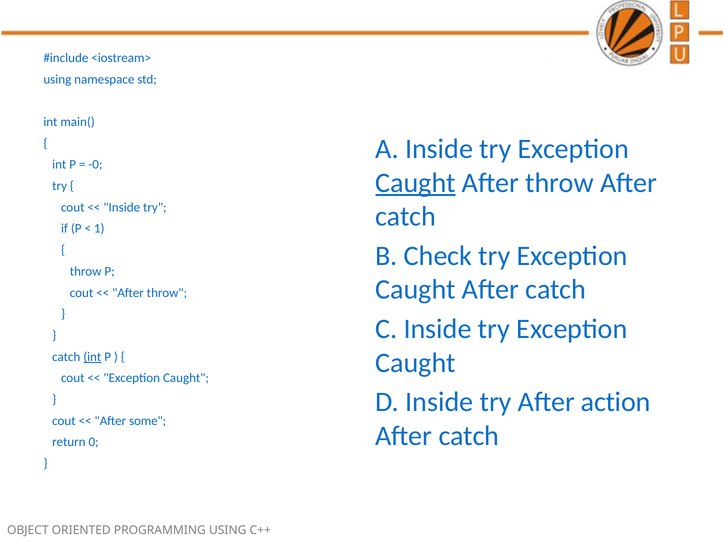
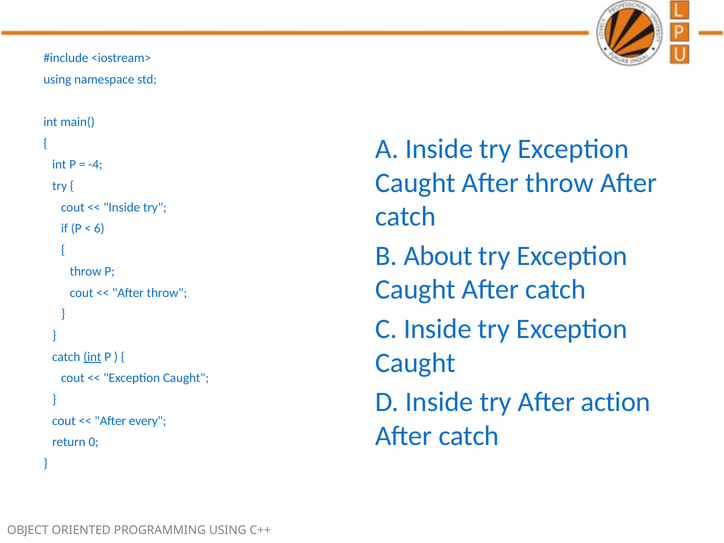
-0: -0 -> -4
Caught at (415, 183) underline: present -> none
1: 1 -> 6
Check: Check -> About
some: some -> every
